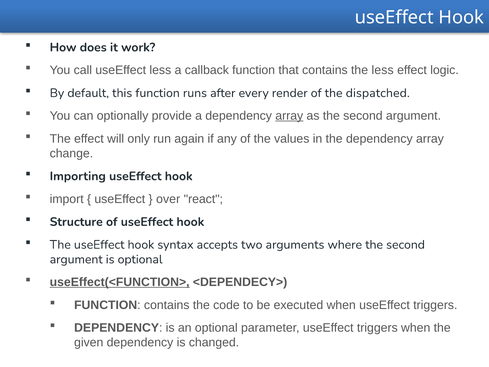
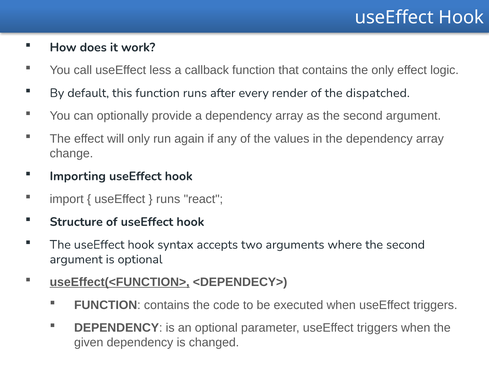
the less: less -> only
array at (289, 116) underline: present -> none
over at (168, 199): over -> runs
